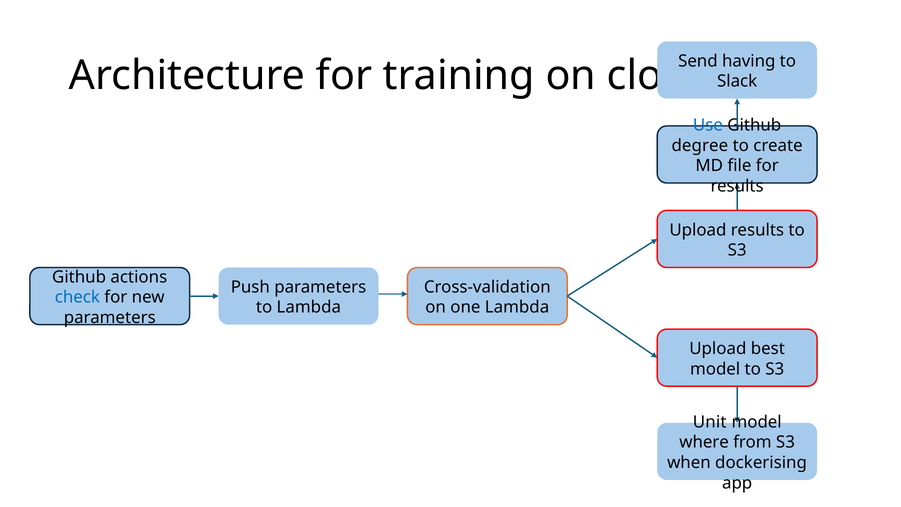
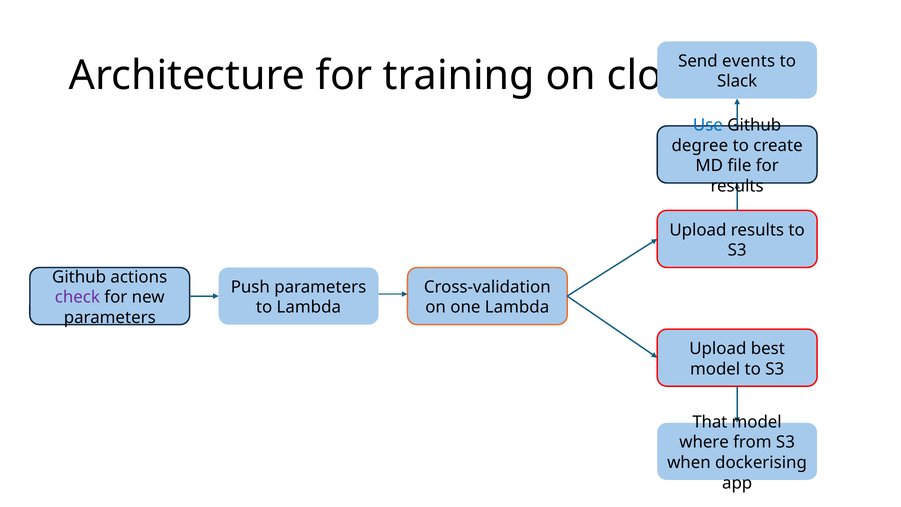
having: having -> events
check colour: blue -> purple
Unit: Unit -> That
